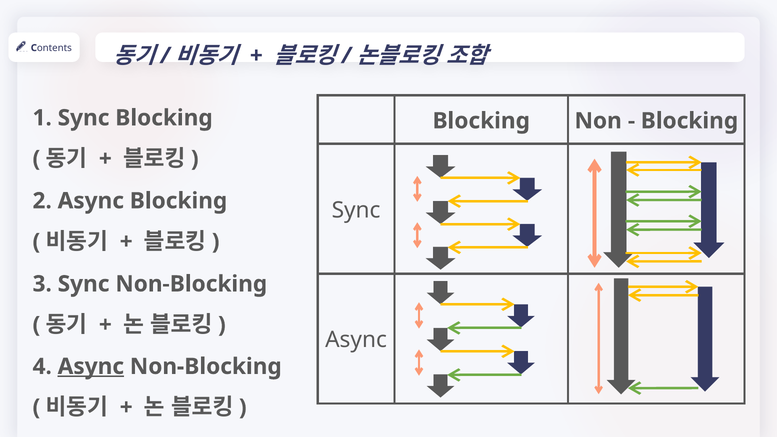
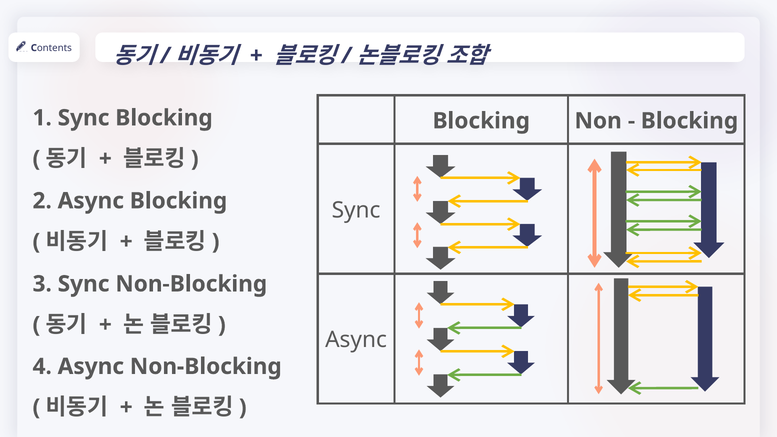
Async at (91, 367) underline: present -> none
